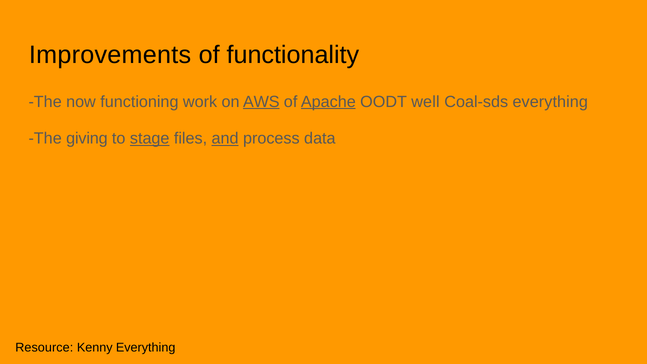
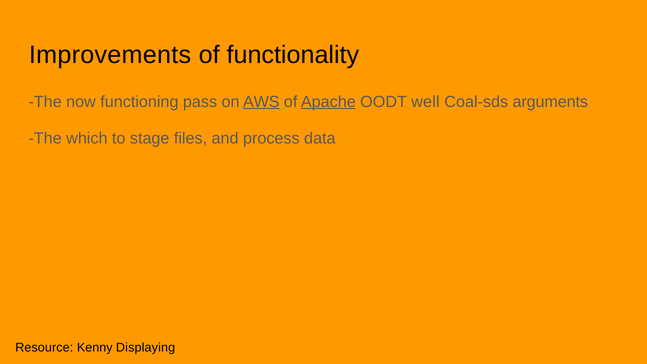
work: work -> pass
Coal-sds everything: everything -> arguments
giving: giving -> which
stage underline: present -> none
and underline: present -> none
Kenny Everything: Everything -> Displaying
